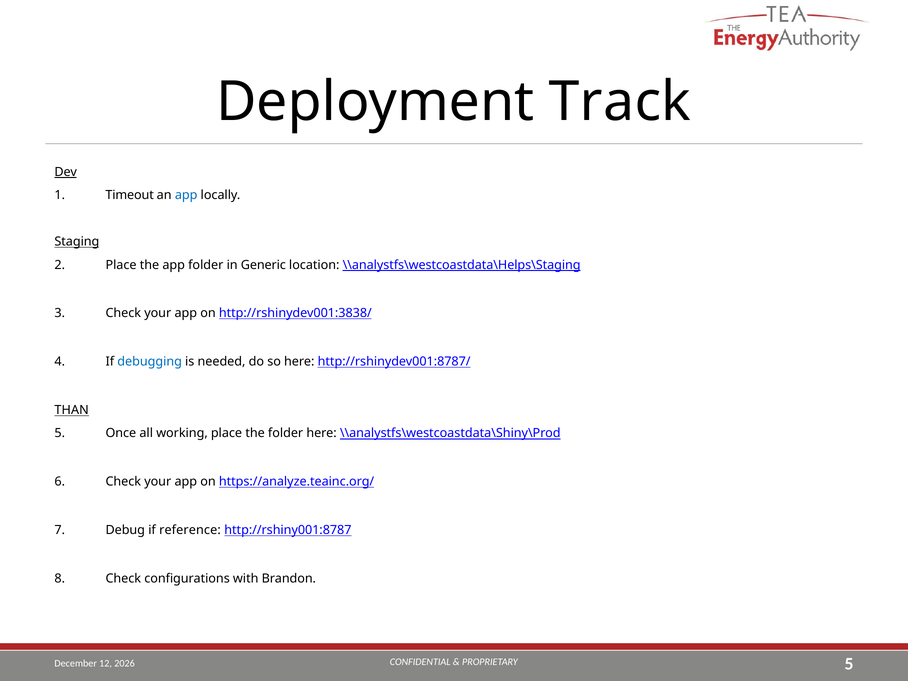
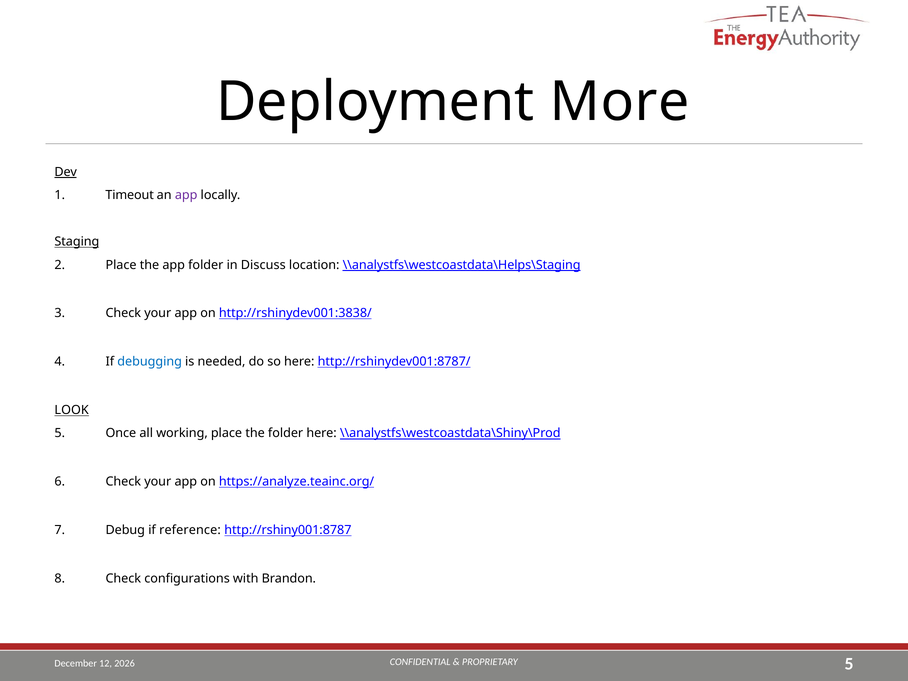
Track: Track -> More
app at (186, 195) colour: blue -> purple
Generic: Generic -> Discuss
THAN: THAN -> LOOK
